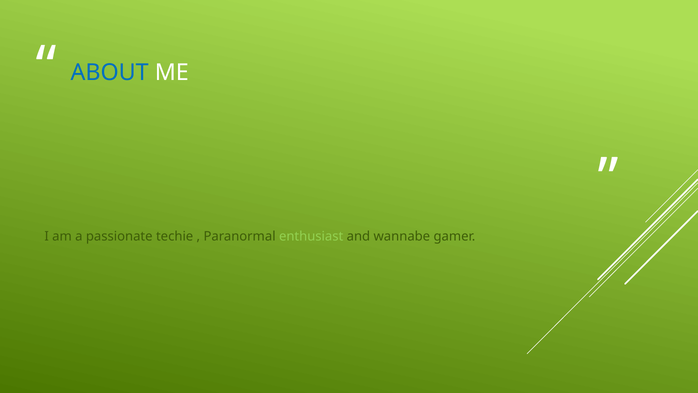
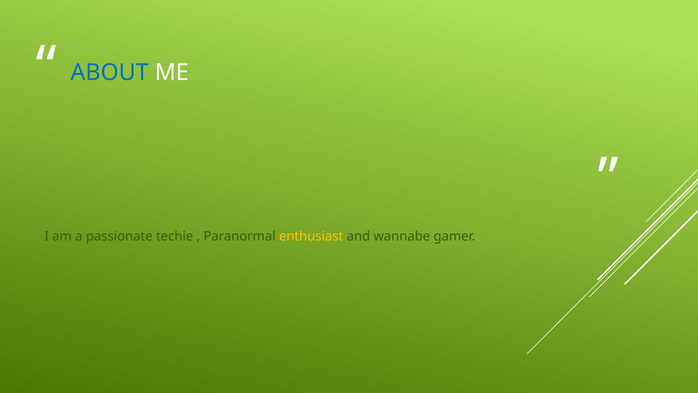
enthusiast colour: light green -> yellow
